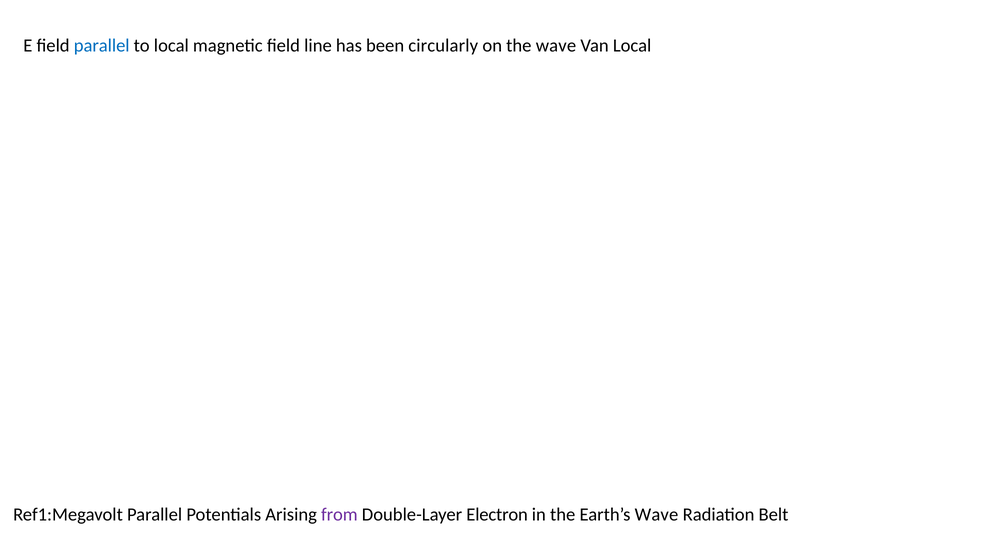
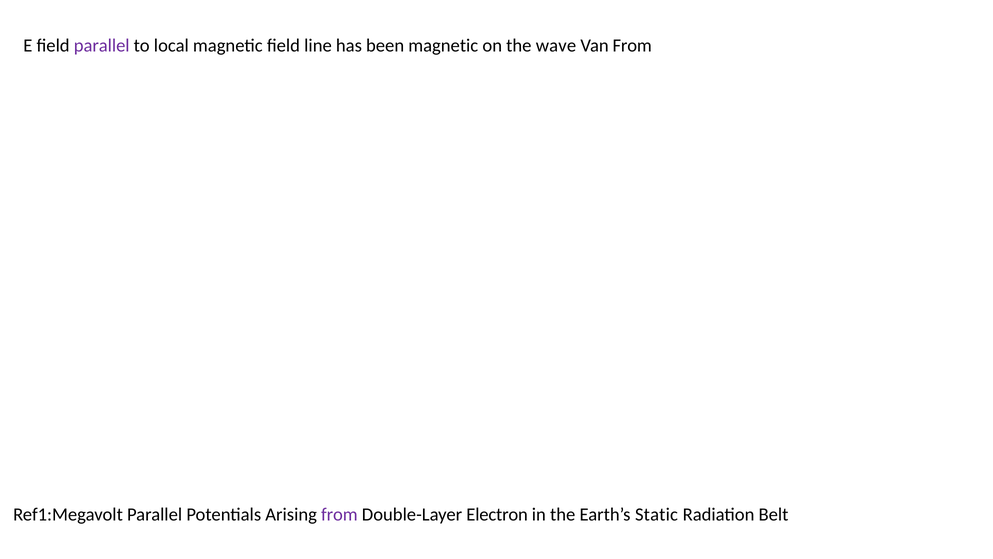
parallel at (102, 46) colour: blue -> purple
been circularly: circularly -> magnetic
Van Local: Local -> From
Earth’s Wave: Wave -> Static
